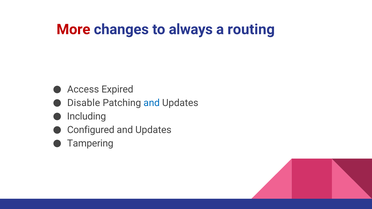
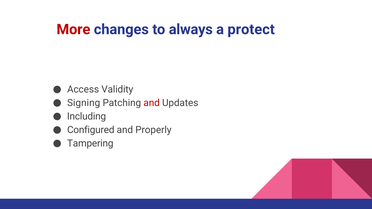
routing: routing -> protect
Expired: Expired -> Validity
Disable: Disable -> Signing
and at (152, 103) colour: blue -> red
Updates at (153, 130): Updates -> Properly
